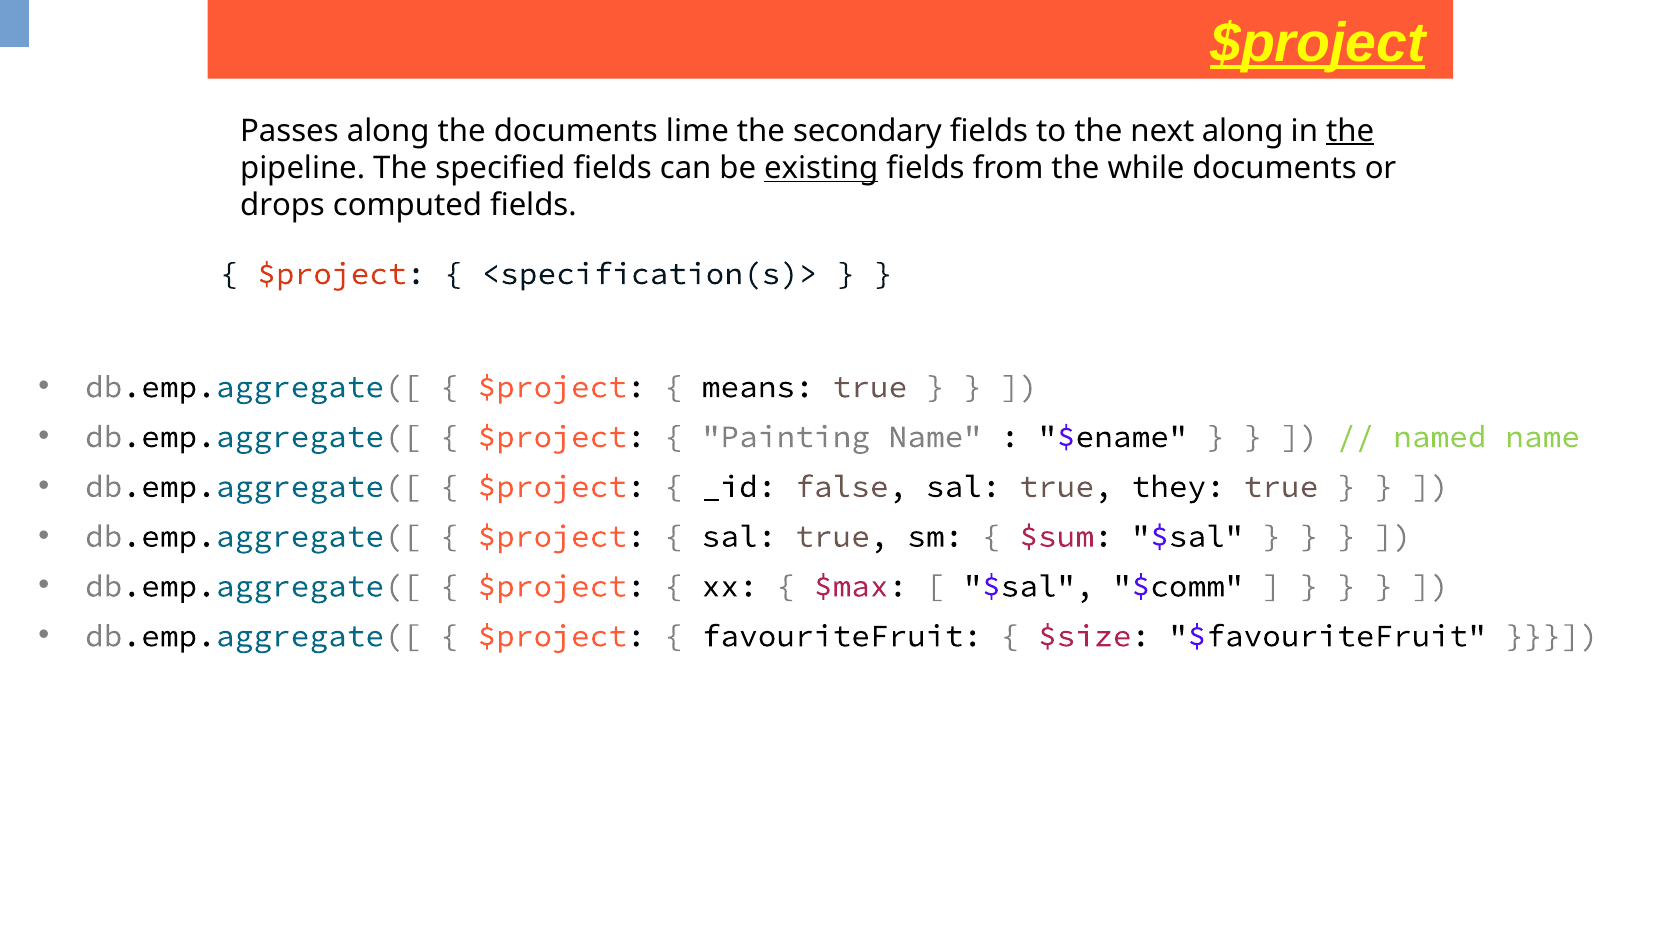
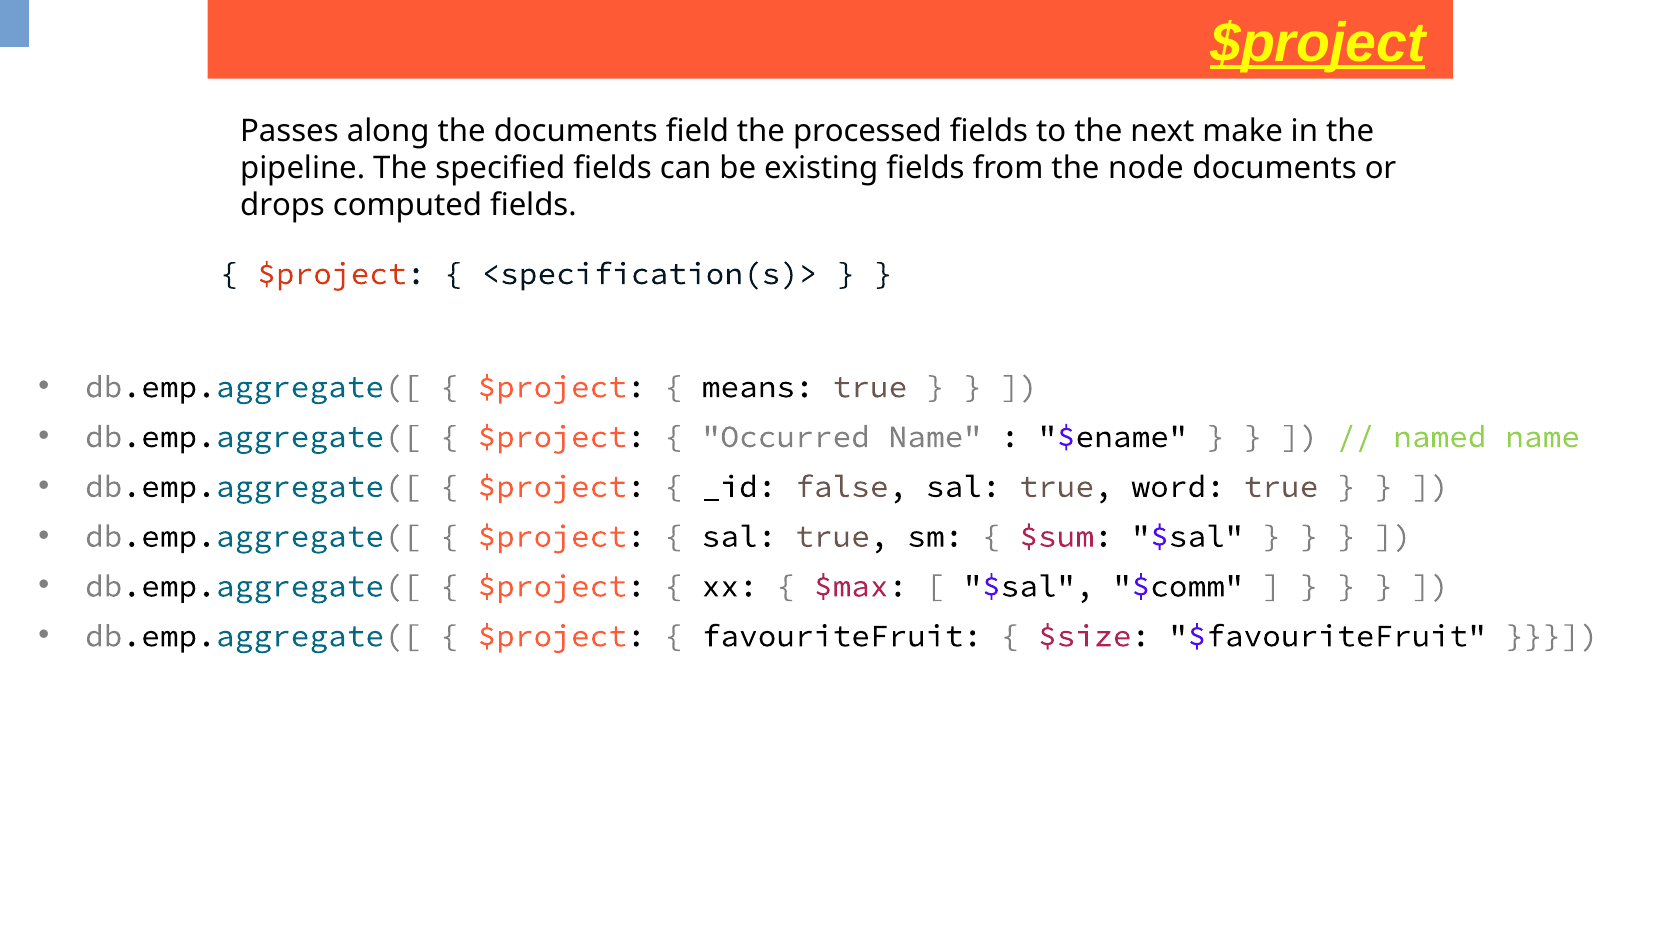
lime: lime -> field
secondary: secondary -> processed
next along: along -> make
the at (1350, 131) underline: present -> none
existing underline: present -> none
while: while -> node
Painting: Painting -> Occurred
they: they -> word
